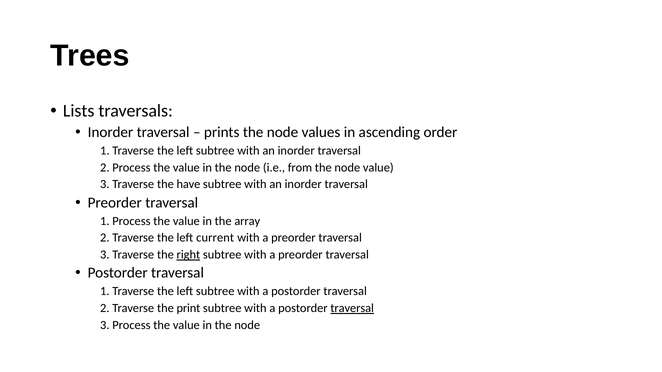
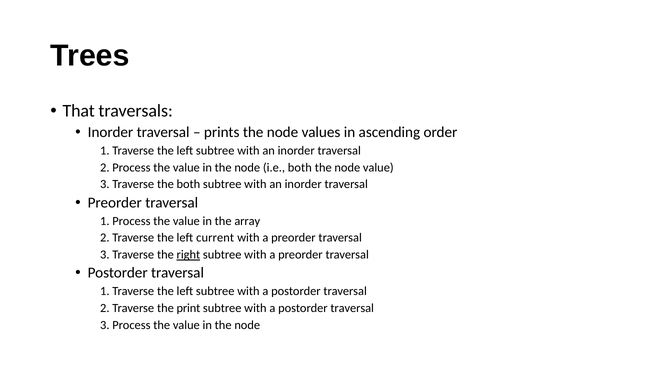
Lists: Lists -> That
i.e from: from -> both
the have: have -> both
traversal at (352, 308) underline: present -> none
